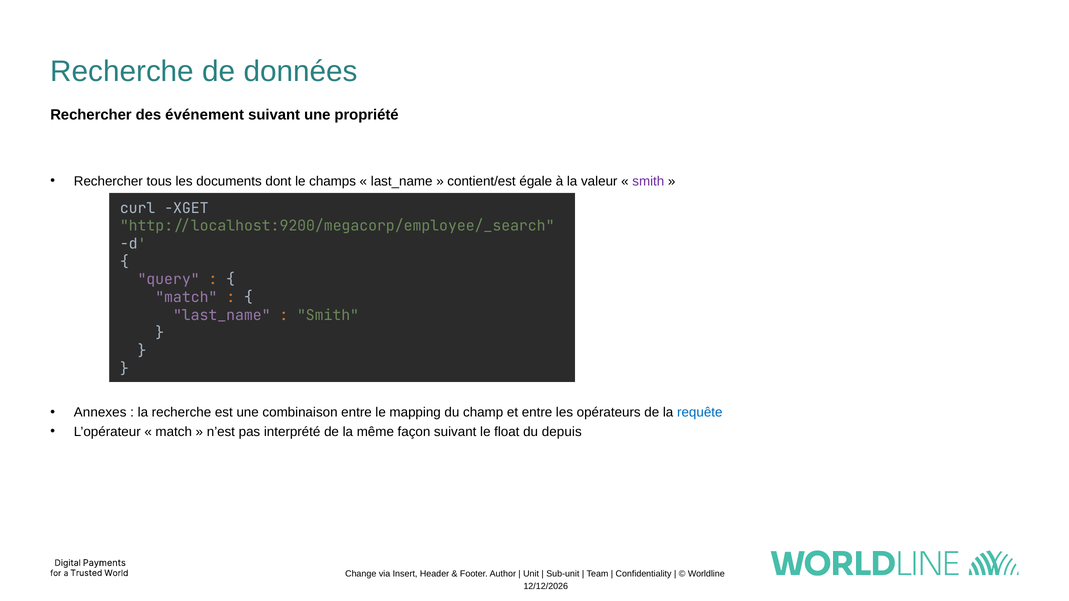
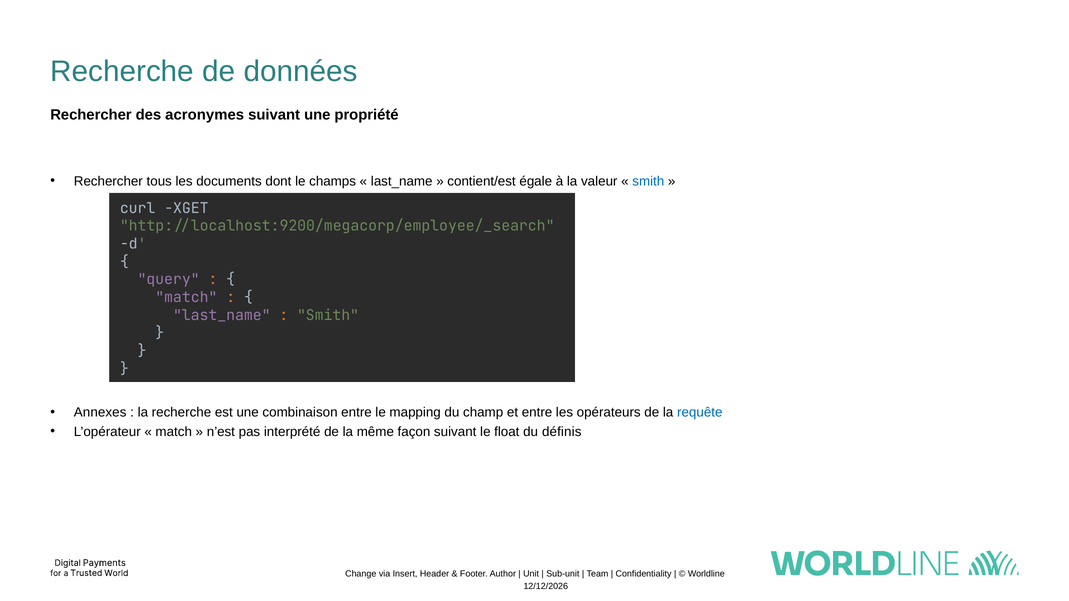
événement: événement -> acronymes
smith at (648, 181) colour: purple -> blue
depuis: depuis -> définis
